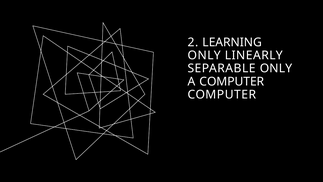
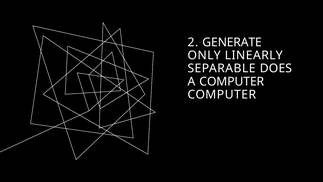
LEARNING: LEARNING -> GENERATE
SEPARABLE ONLY: ONLY -> DOES
